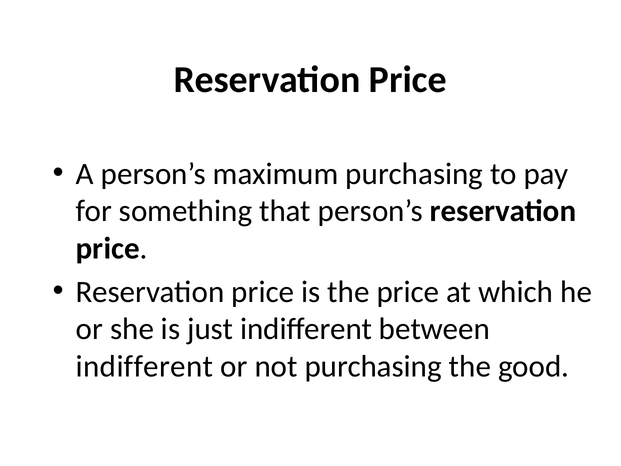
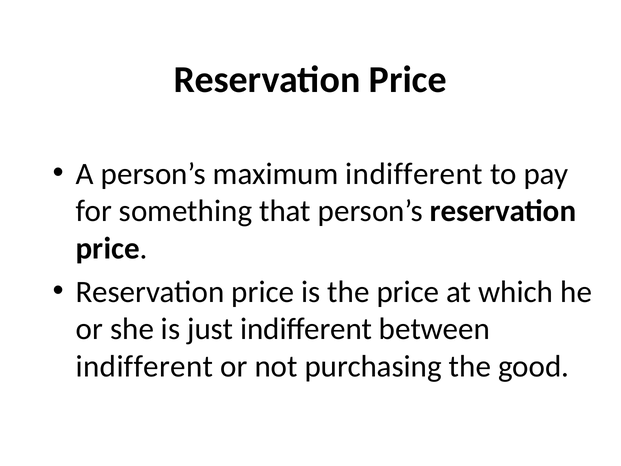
maximum purchasing: purchasing -> indifferent
